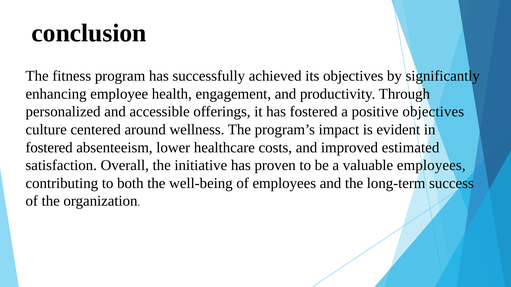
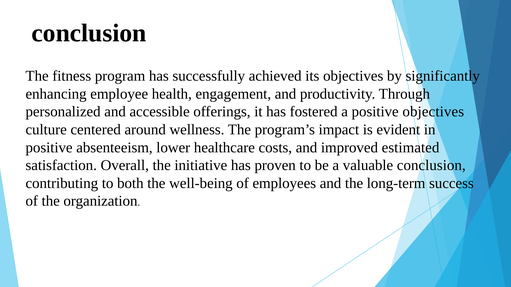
fostered at (49, 148): fostered -> positive
valuable employees: employees -> conclusion
